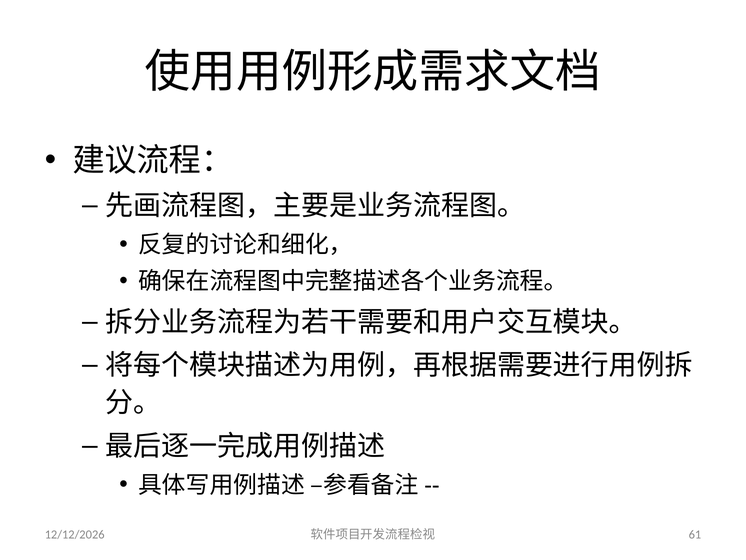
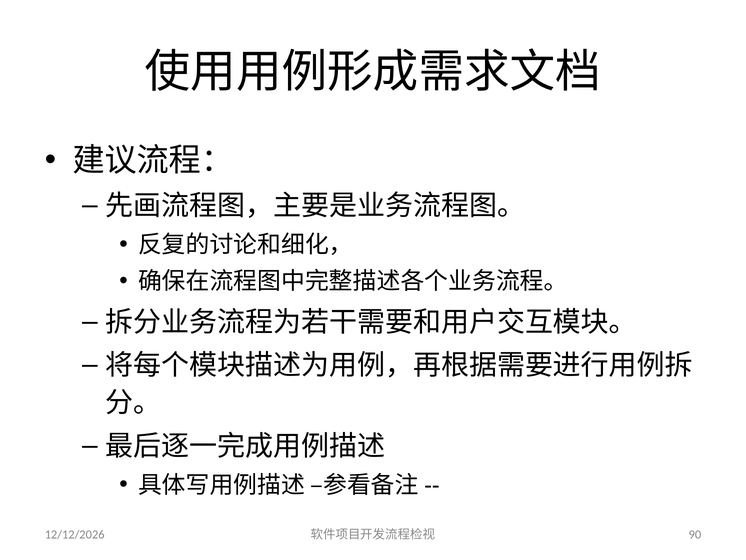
61: 61 -> 90
